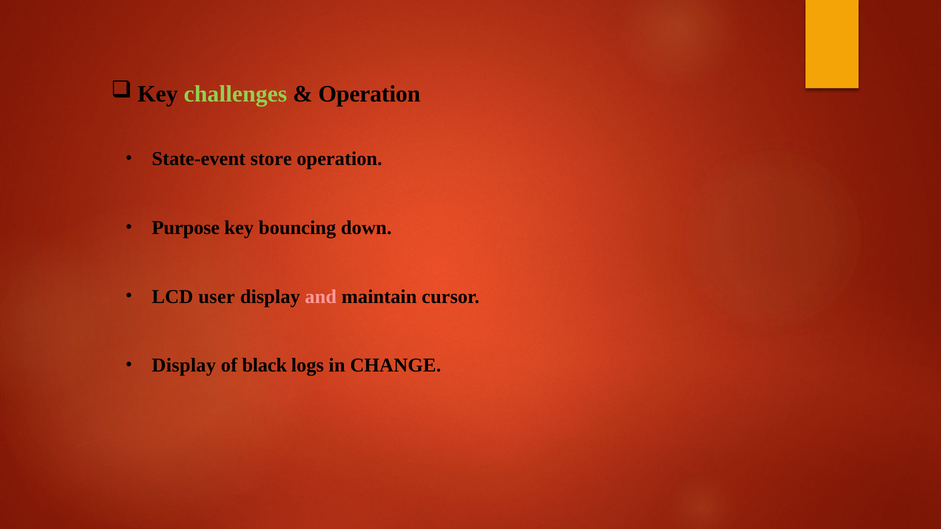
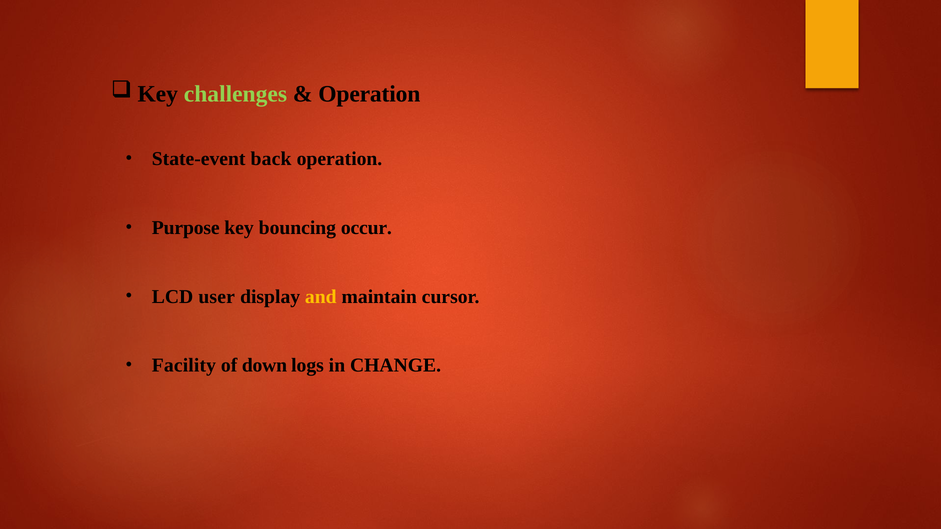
store: store -> back
down: down -> occur
and colour: pink -> yellow
Display at (184, 366): Display -> Facility
black: black -> down
